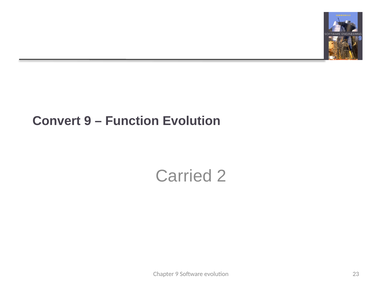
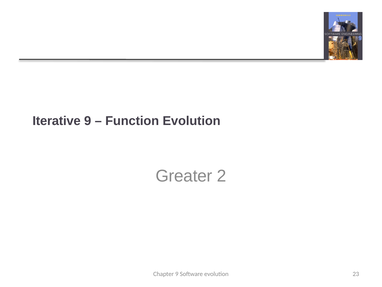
Convert: Convert -> Iterative
Carried: Carried -> Greater
